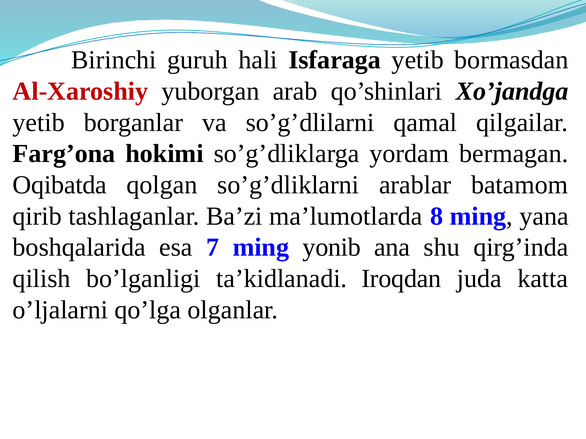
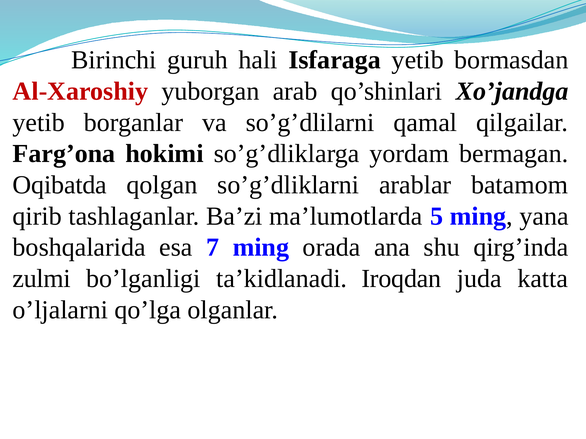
8: 8 -> 5
yonib: yonib -> orada
qilish: qilish -> zulmi
